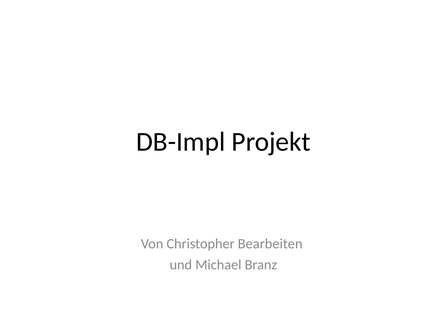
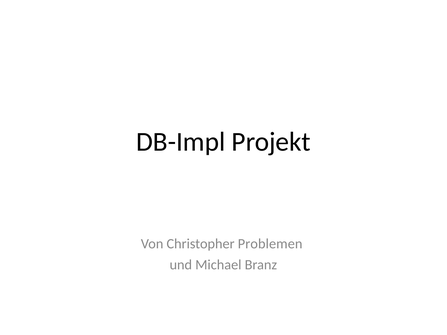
Bearbeiten: Bearbeiten -> Problemen
